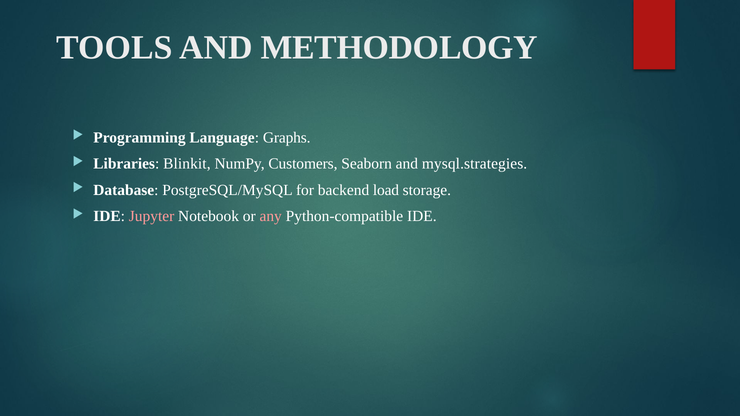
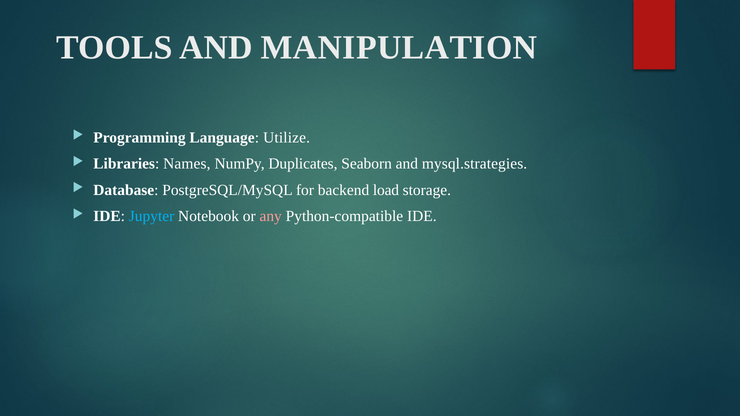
METHODOLOGY: METHODOLOGY -> MANIPULATION
Graphs: Graphs -> Utilize
Blinkit: Blinkit -> Names
Customers: Customers -> Duplicates
Jupyter colour: pink -> light blue
